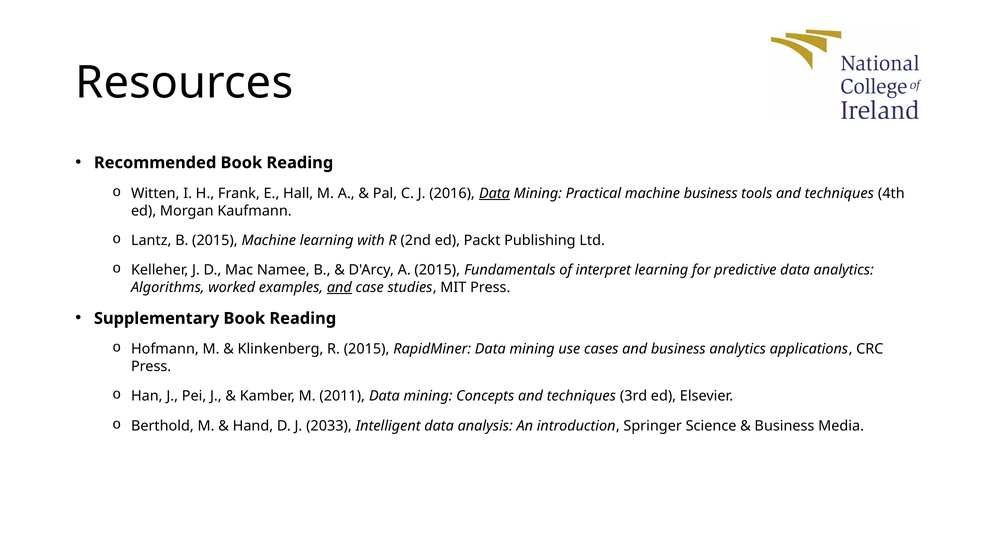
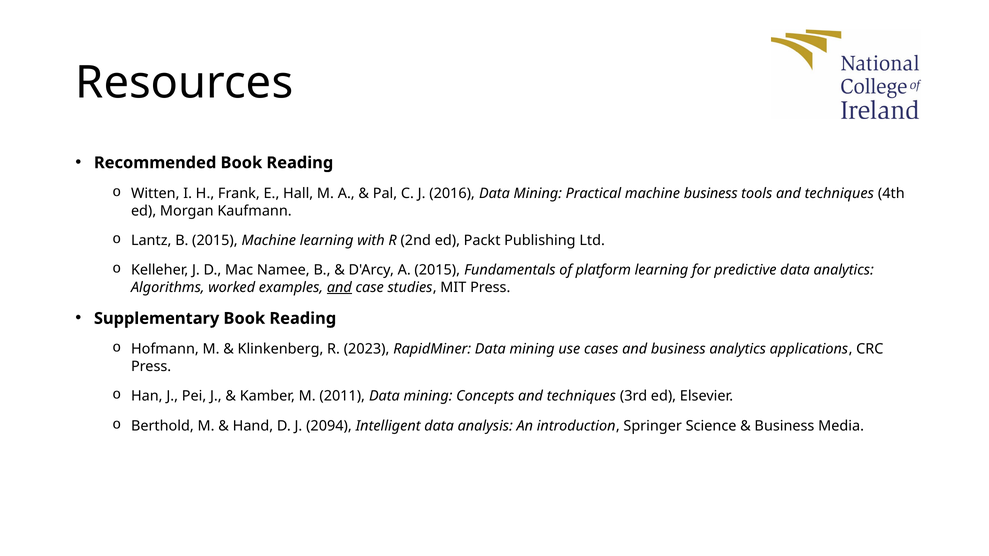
Data at (494, 194) underline: present -> none
interpret: interpret -> platform
R 2015: 2015 -> 2023
2033: 2033 -> 2094
